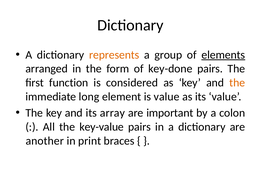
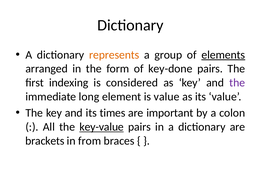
function: function -> indexing
the at (237, 83) colour: orange -> purple
array: array -> times
key-value underline: none -> present
another: another -> brackets
print: print -> from
